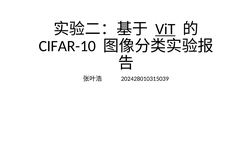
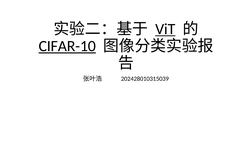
CIFAR-10 underline: none -> present
